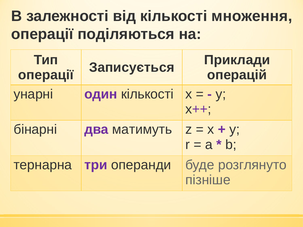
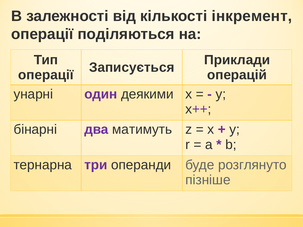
множення: множення -> інкремент
один кількості: кількості -> деякими
